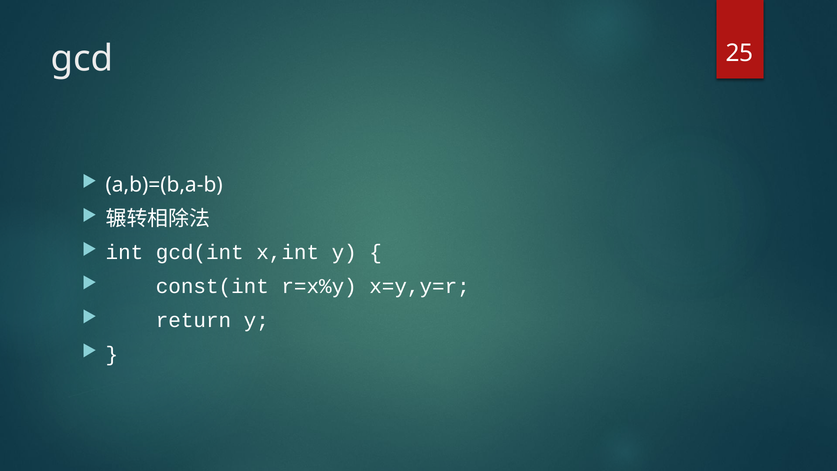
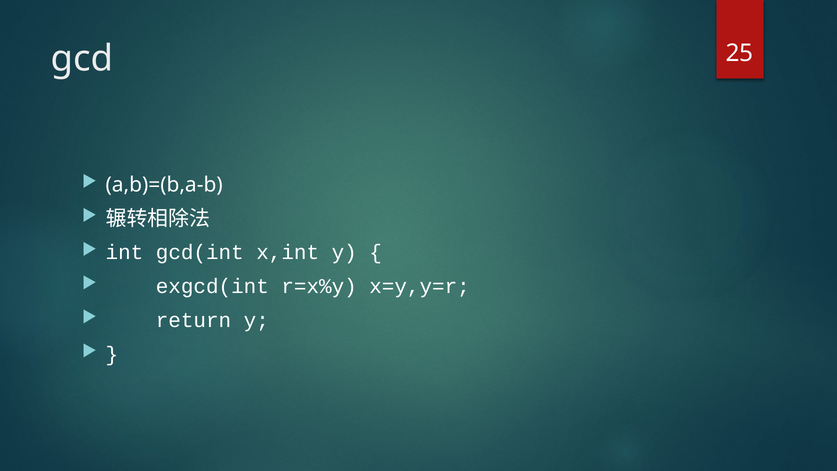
const(int: const(int -> exgcd(int
